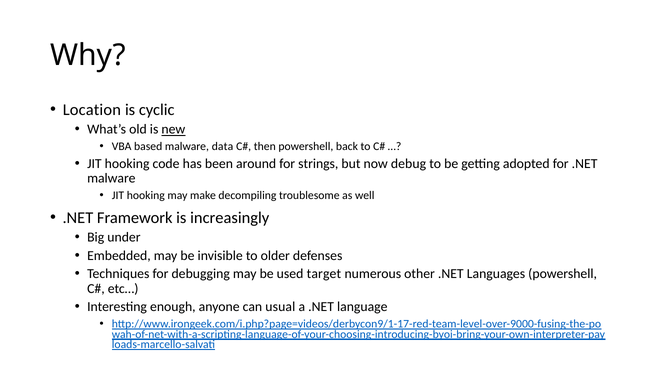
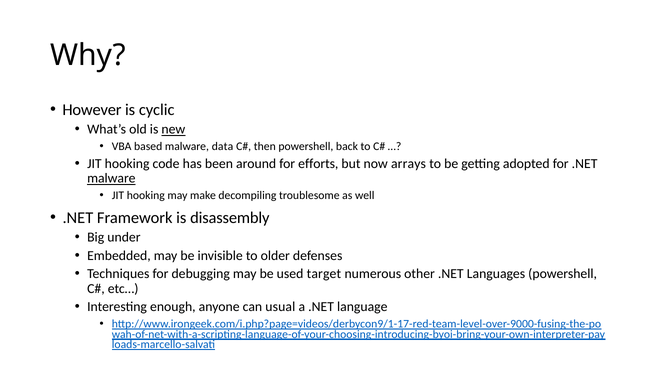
Location: Location -> However
strings: strings -> efforts
debug: debug -> arrays
malware at (111, 179) underline: none -> present
increasingly: increasingly -> disassembly
